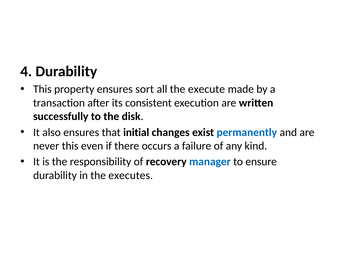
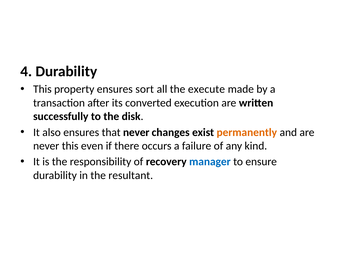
consistent: consistent -> converted
that initial: initial -> never
permanently colour: blue -> orange
executes: executes -> resultant
